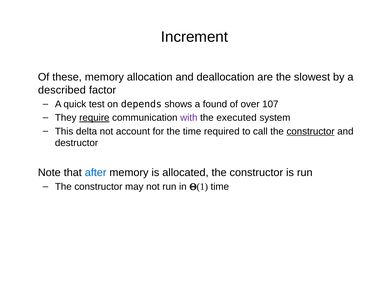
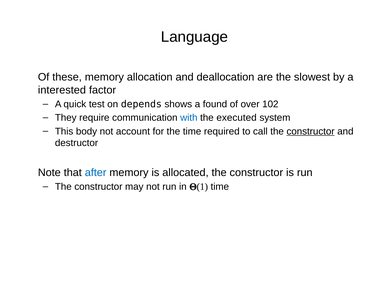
Increment: Increment -> Language
described: described -> interested
107: 107 -> 102
require underline: present -> none
with colour: purple -> blue
delta: delta -> body
